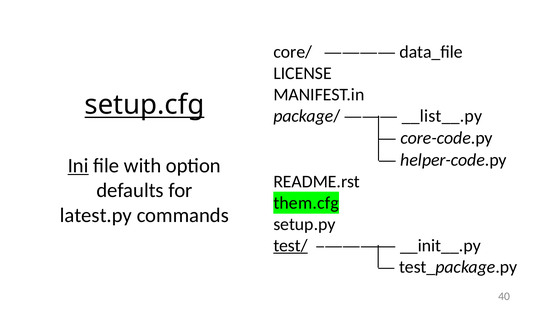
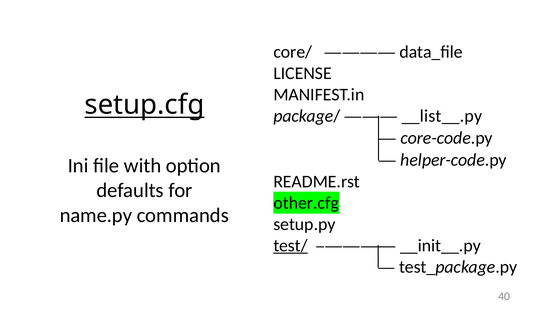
Ini underline: present -> none
them.cfg: them.cfg -> other.cfg
latest.py: latest.py -> name.py
